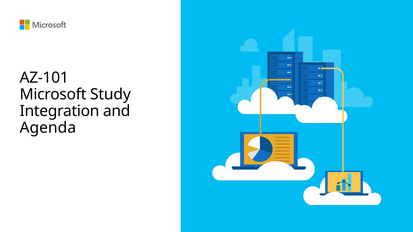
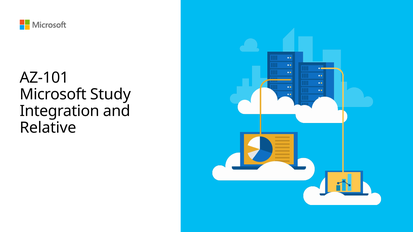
Agenda: Agenda -> Relative
